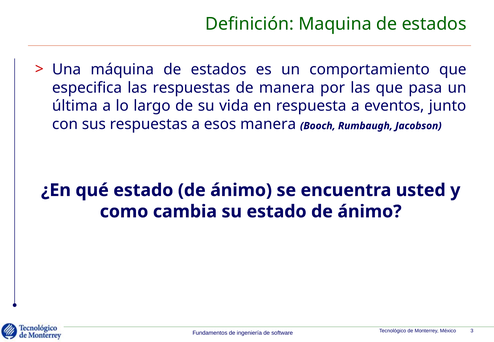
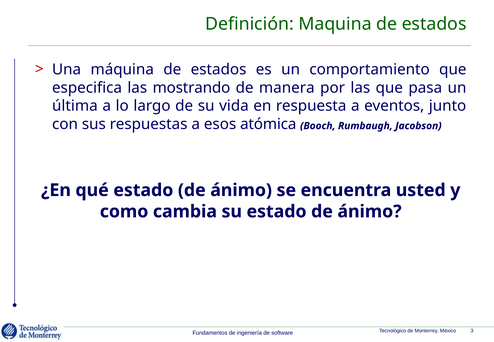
las respuestas: respuestas -> mostrando
esos manera: manera -> atómica
